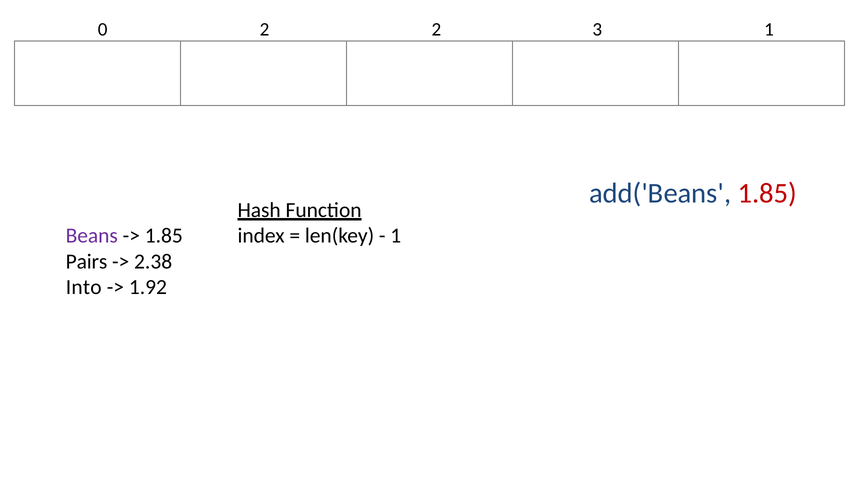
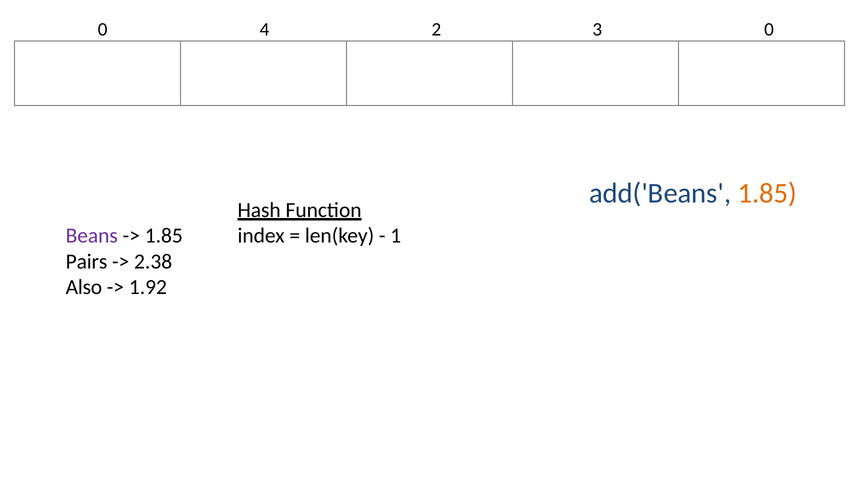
0 2: 2 -> 4
3 1: 1 -> 0
1.85 at (767, 193) colour: red -> orange
Into: Into -> Also
